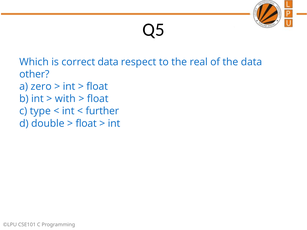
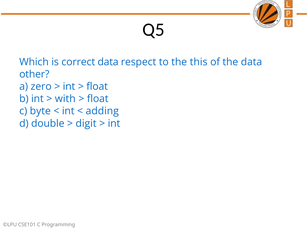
real: real -> this
type: type -> byte
further: further -> adding
float at (86, 124): float -> digit
